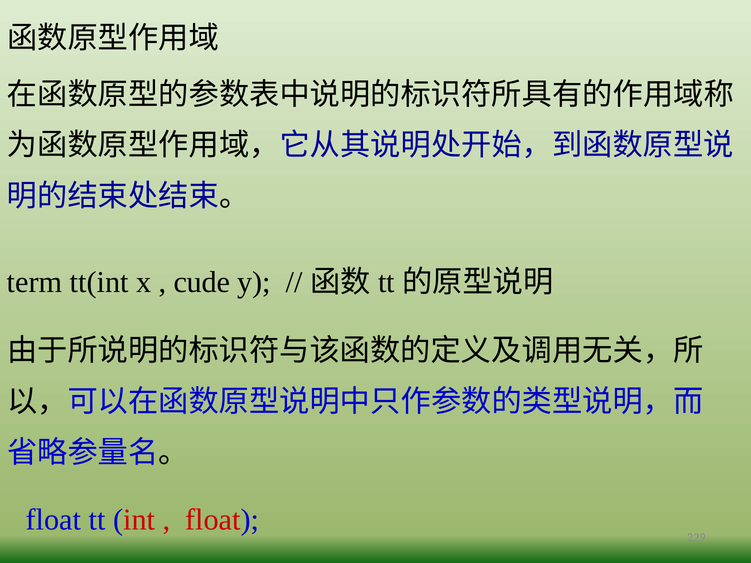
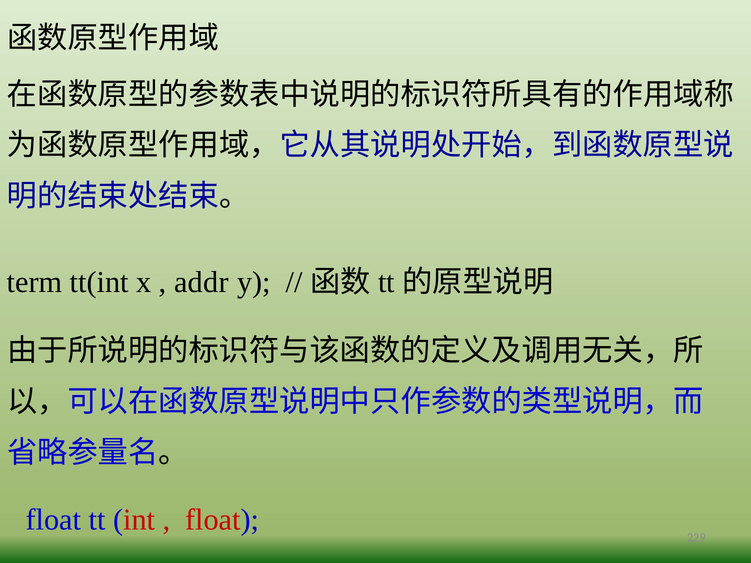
cude: cude -> addr
